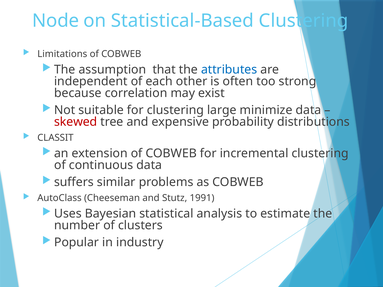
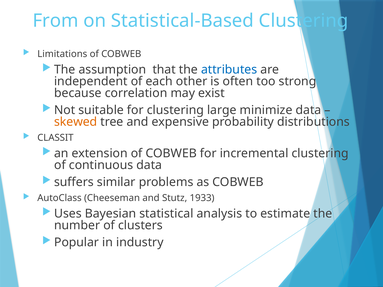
Node: Node -> From
skewed colour: red -> orange
1991: 1991 -> 1933
